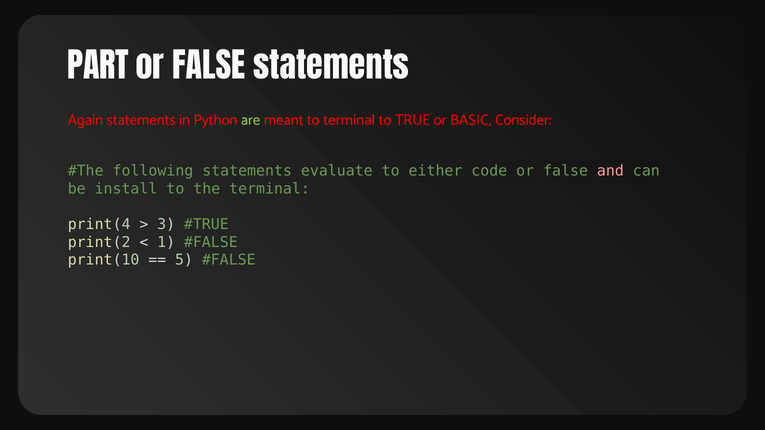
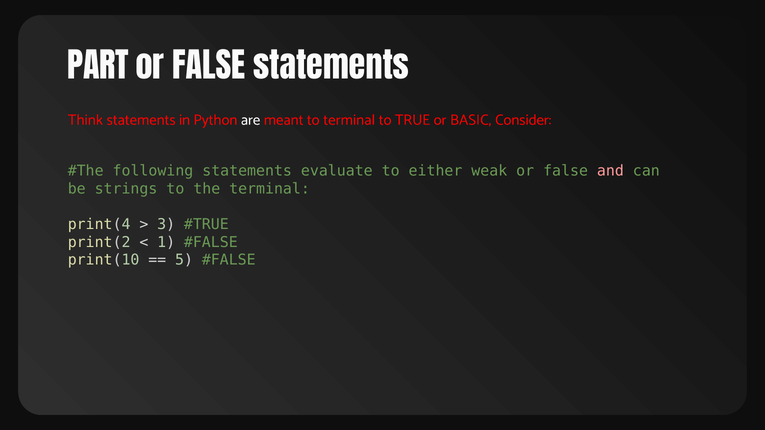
Again: Again -> Think
are colour: light green -> white
code: code -> weak
install: install -> strings
